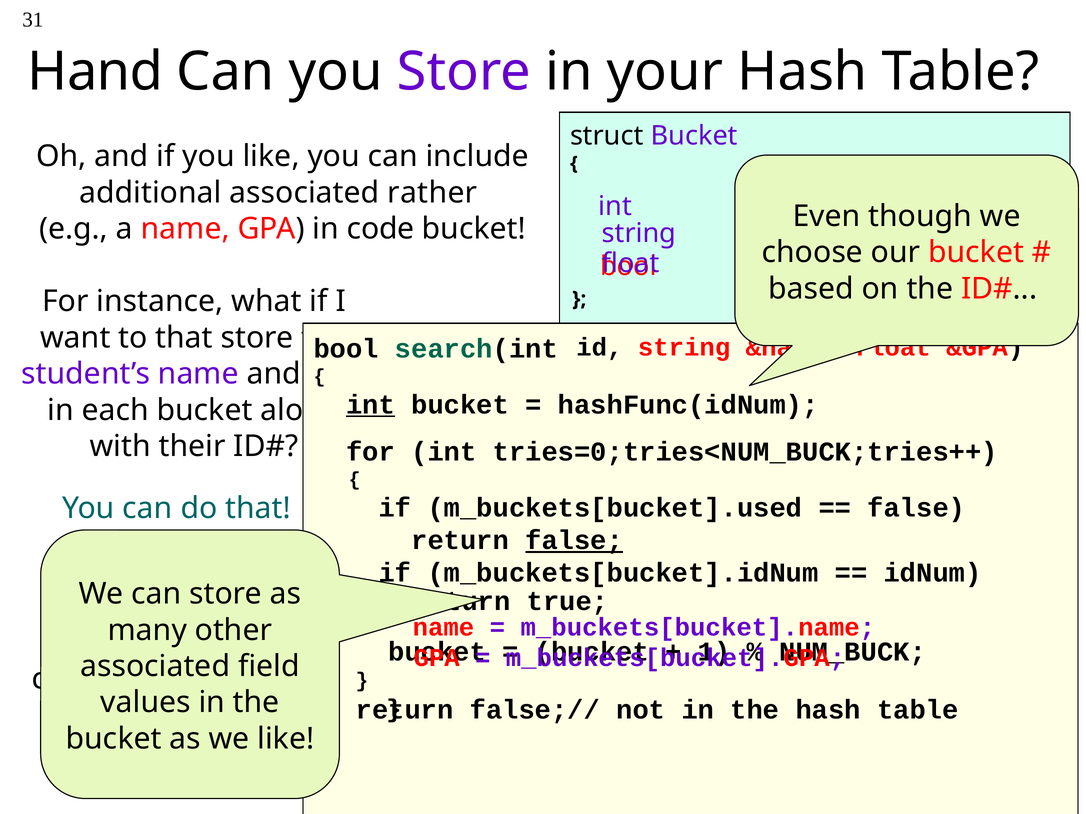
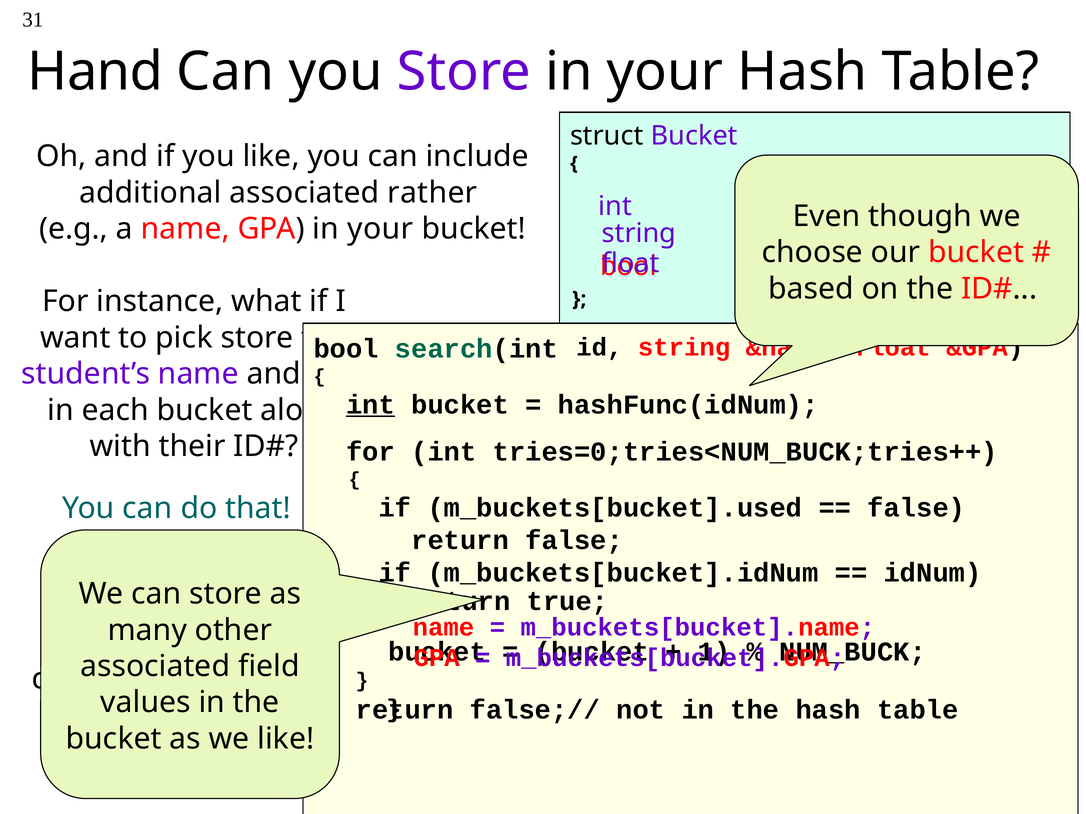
GPA in code: code -> your
to that: that -> pick
false at (574, 541) underline: present -> none
